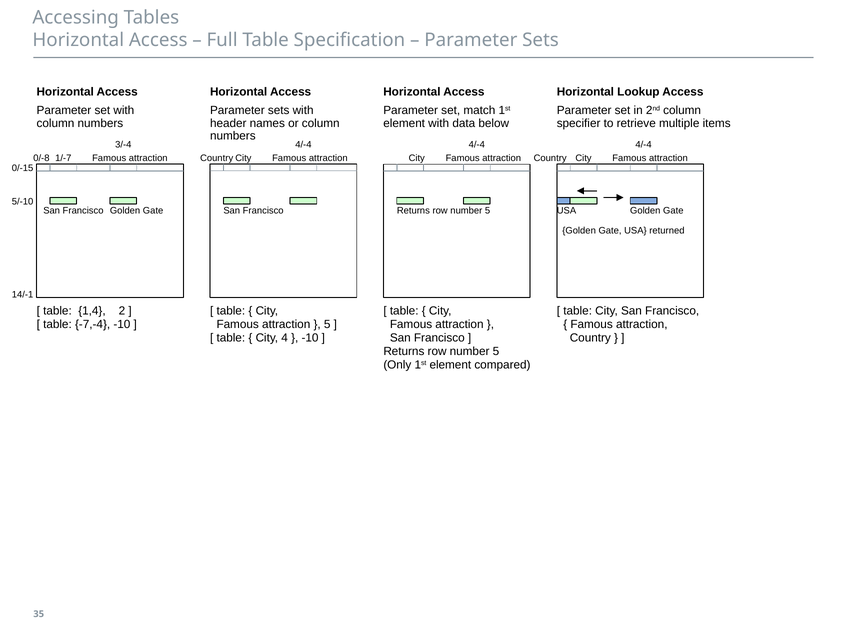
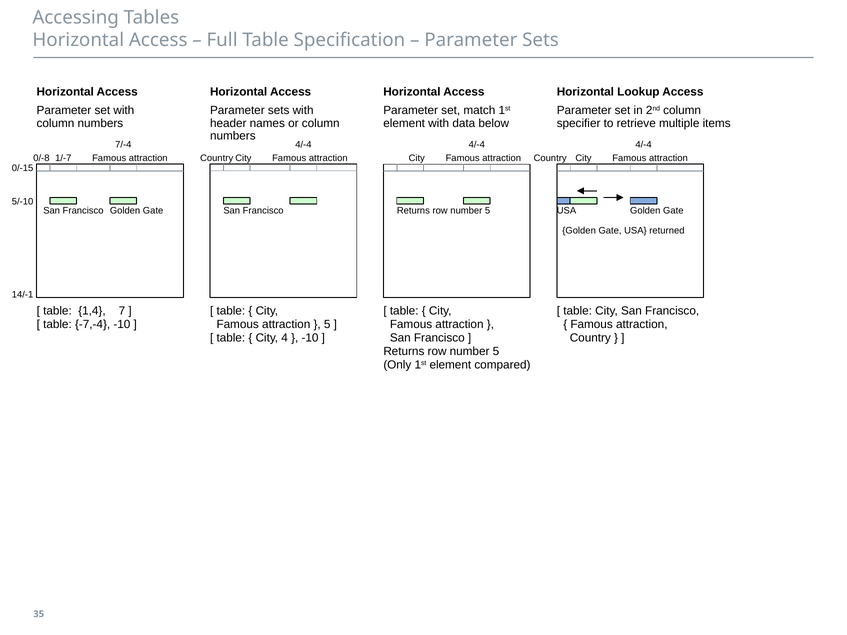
3/-4: 3/-4 -> 7/-4
2: 2 -> 7
